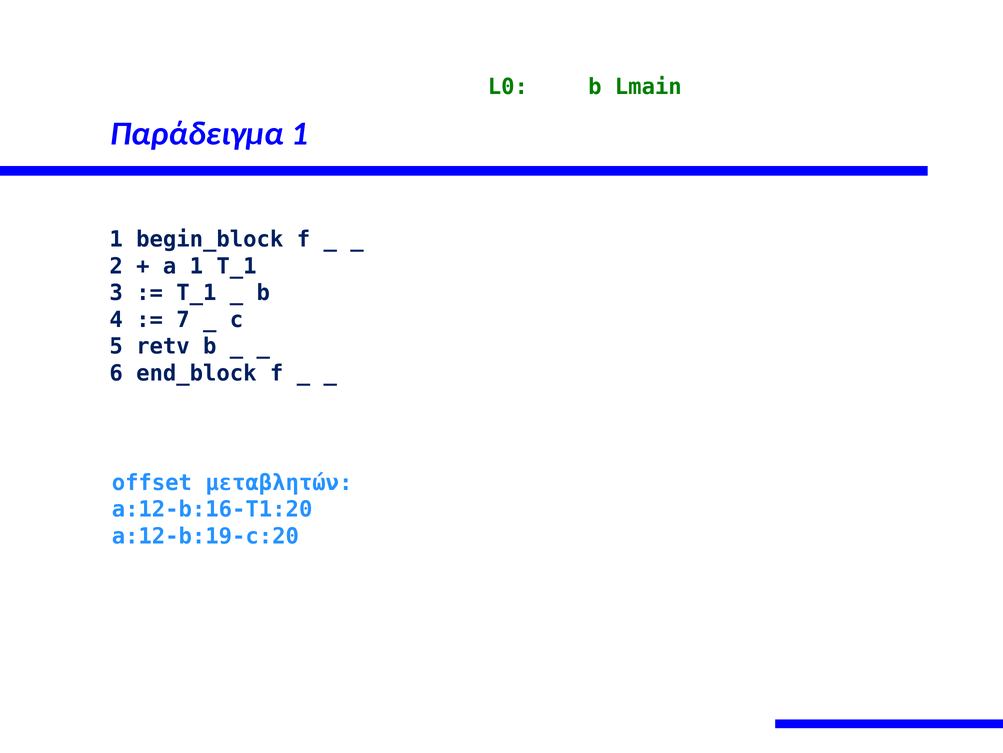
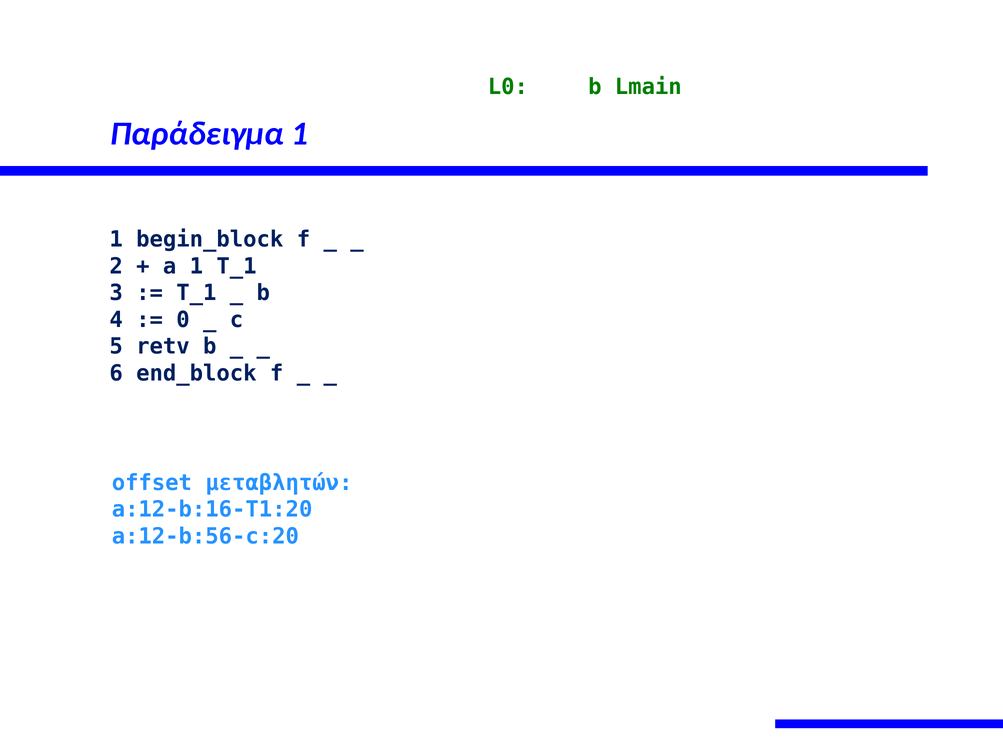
7: 7 -> 0
a:12-b:19-c:20: a:12-b:19-c:20 -> a:12-b:56-c:20
